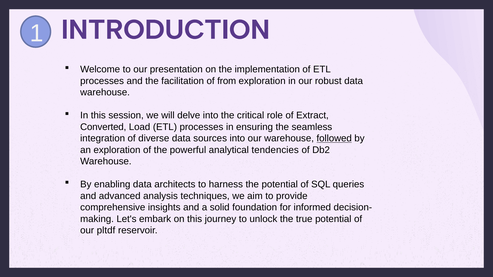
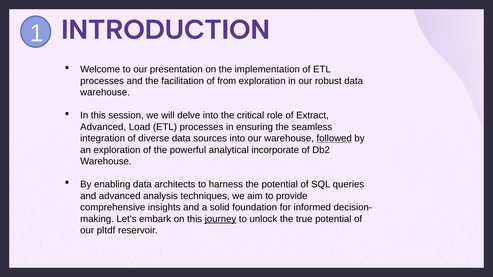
Converted at (103, 127): Converted -> Advanced
tendencies: tendencies -> incorporate
journey underline: none -> present
